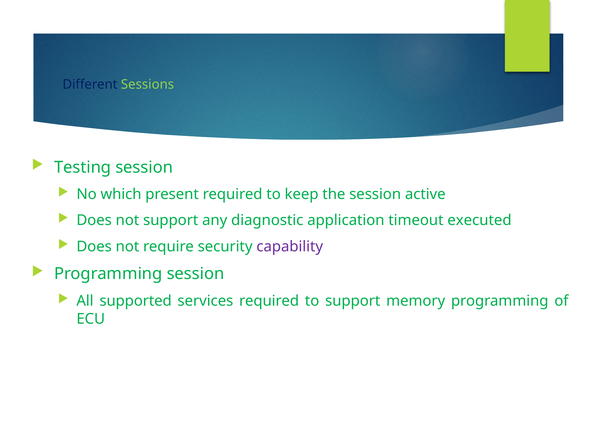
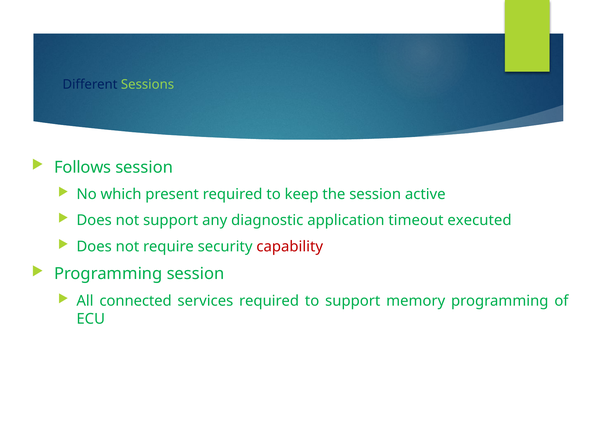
Testing: Testing -> Follows
capability colour: purple -> red
supported: supported -> connected
